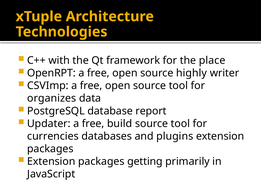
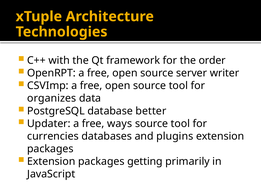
place: place -> order
highly: highly -> server
report: report -> better
build: build -> ways
